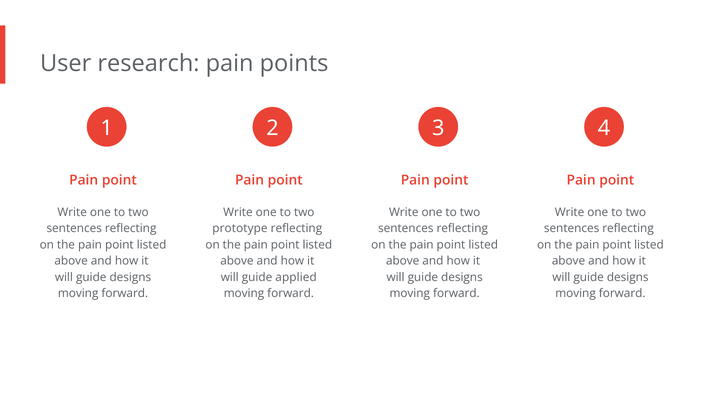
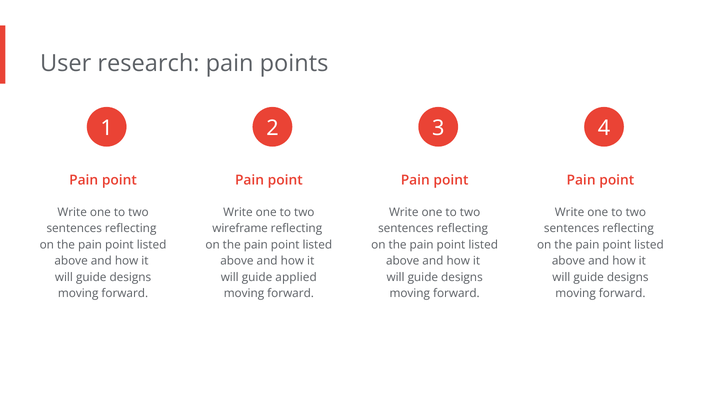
prototype: prototype -> wireframe
